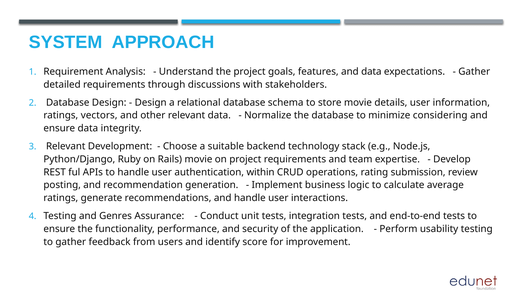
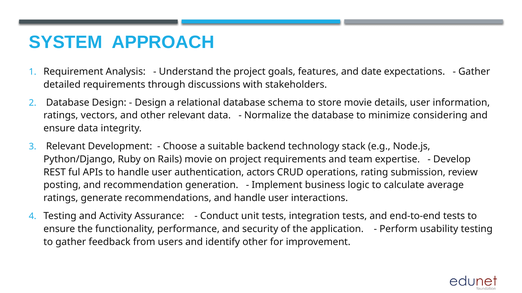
and data: data -> date
within: within -> actors
Genres: Genres -> Activity
identify score: score -> other
